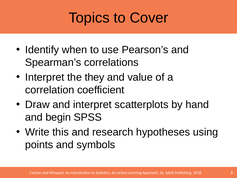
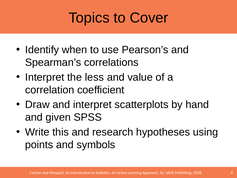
they: they -> less
begin: begin -> given
